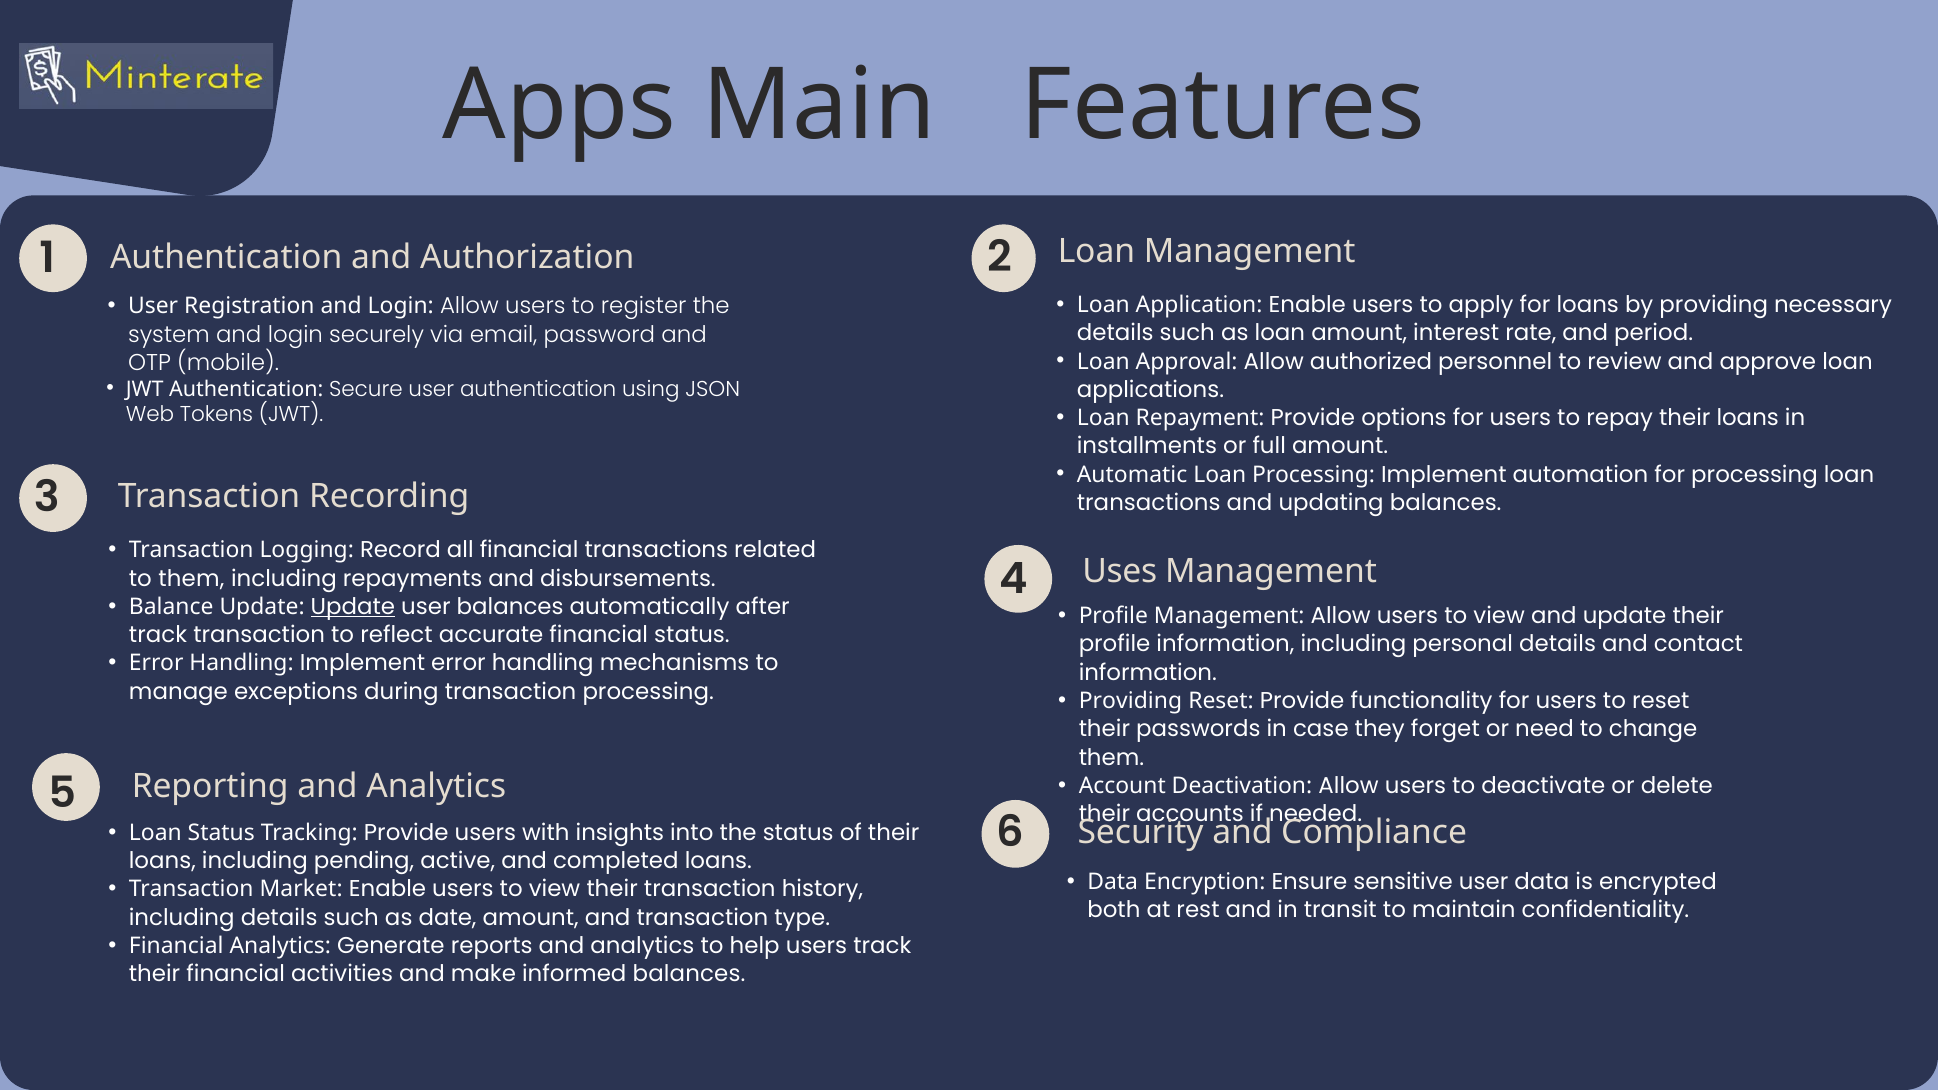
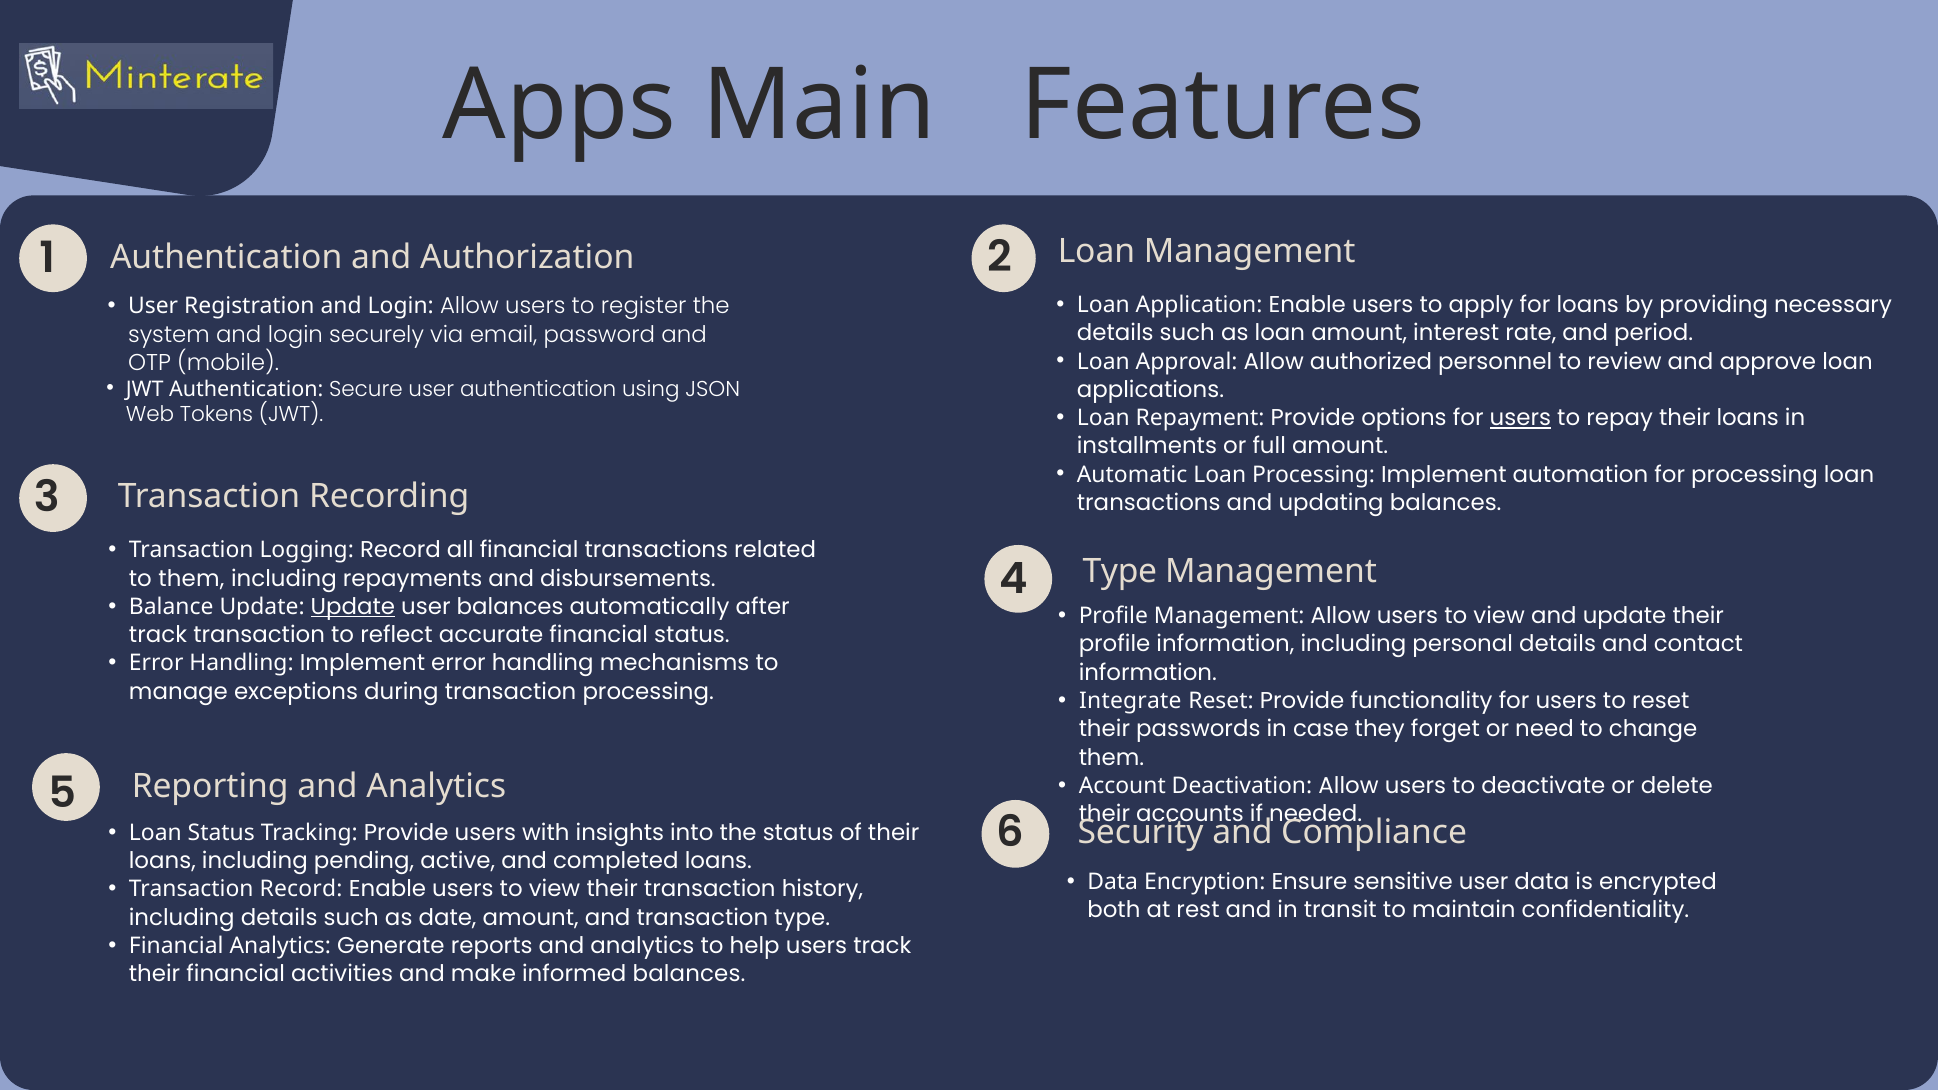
users at (1520, 418) underline: none -> present
Uses at (1120, 571): Uses -> Type
Providing at (1130, 701): Providing -> Integrate
Transaction Market: Market -> Record
